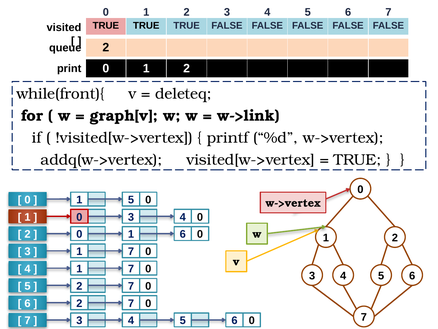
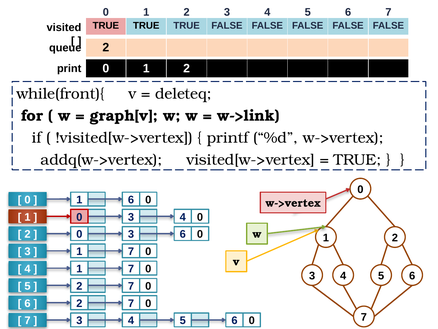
1 5: 5 -> 6
1 at (131, 234): 1 -> 3
